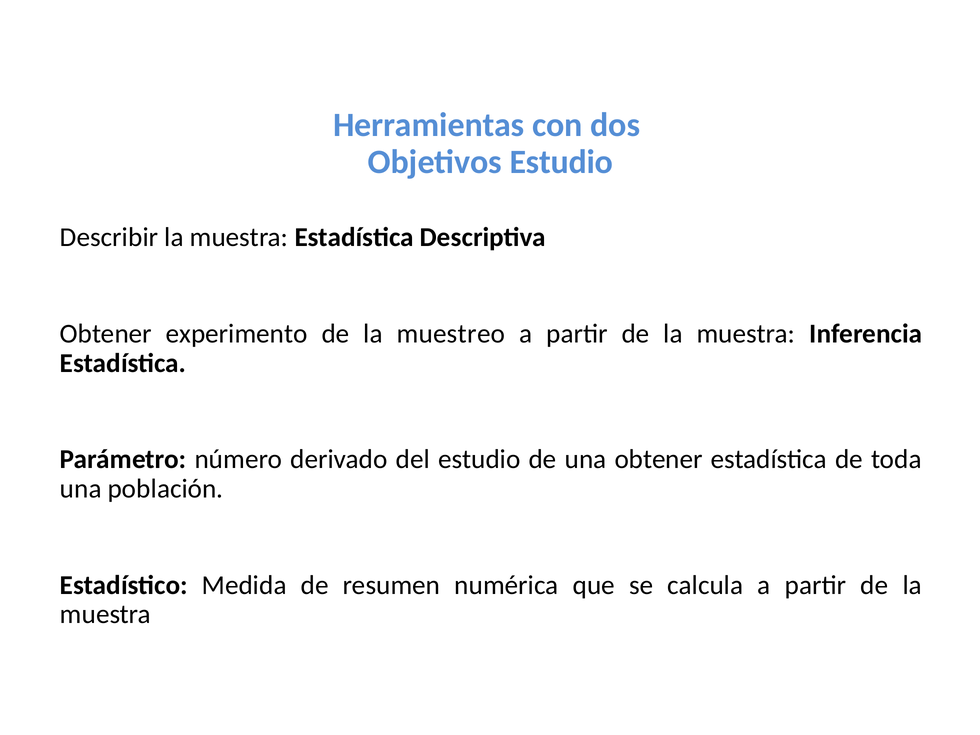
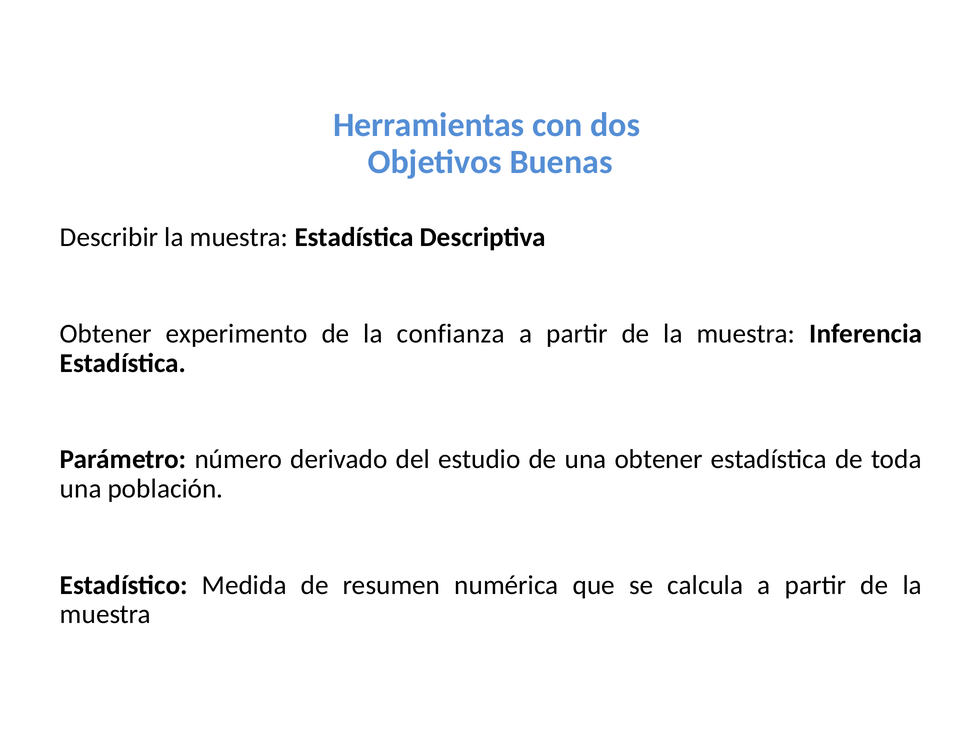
Objetivos Estudio: Estudio -> Buenas
muestreo: muestreo -> confianza
